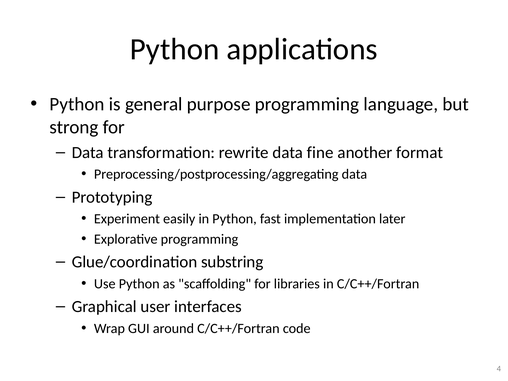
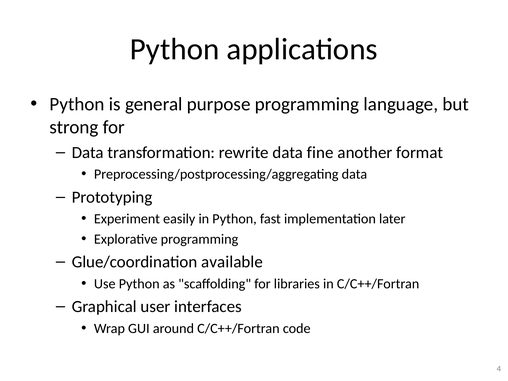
substring: substring -> available
